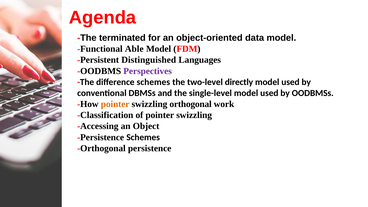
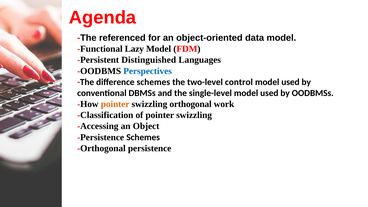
terminated: terminated -> referenced
Able: Able -> Lazy
Perspectives colour: purple -> blue
directly: directly -> control
